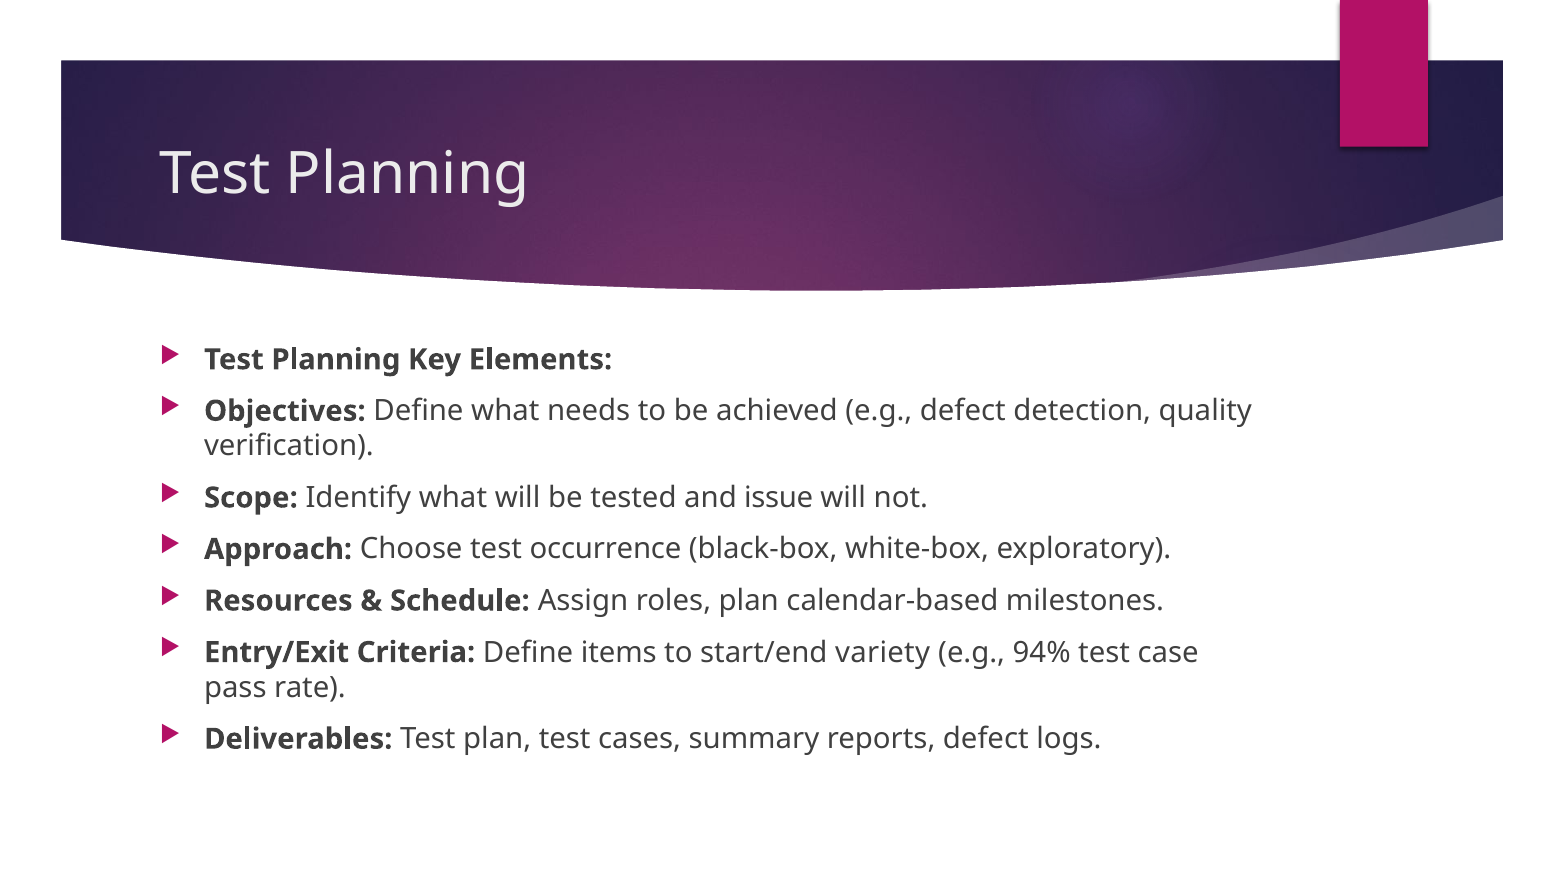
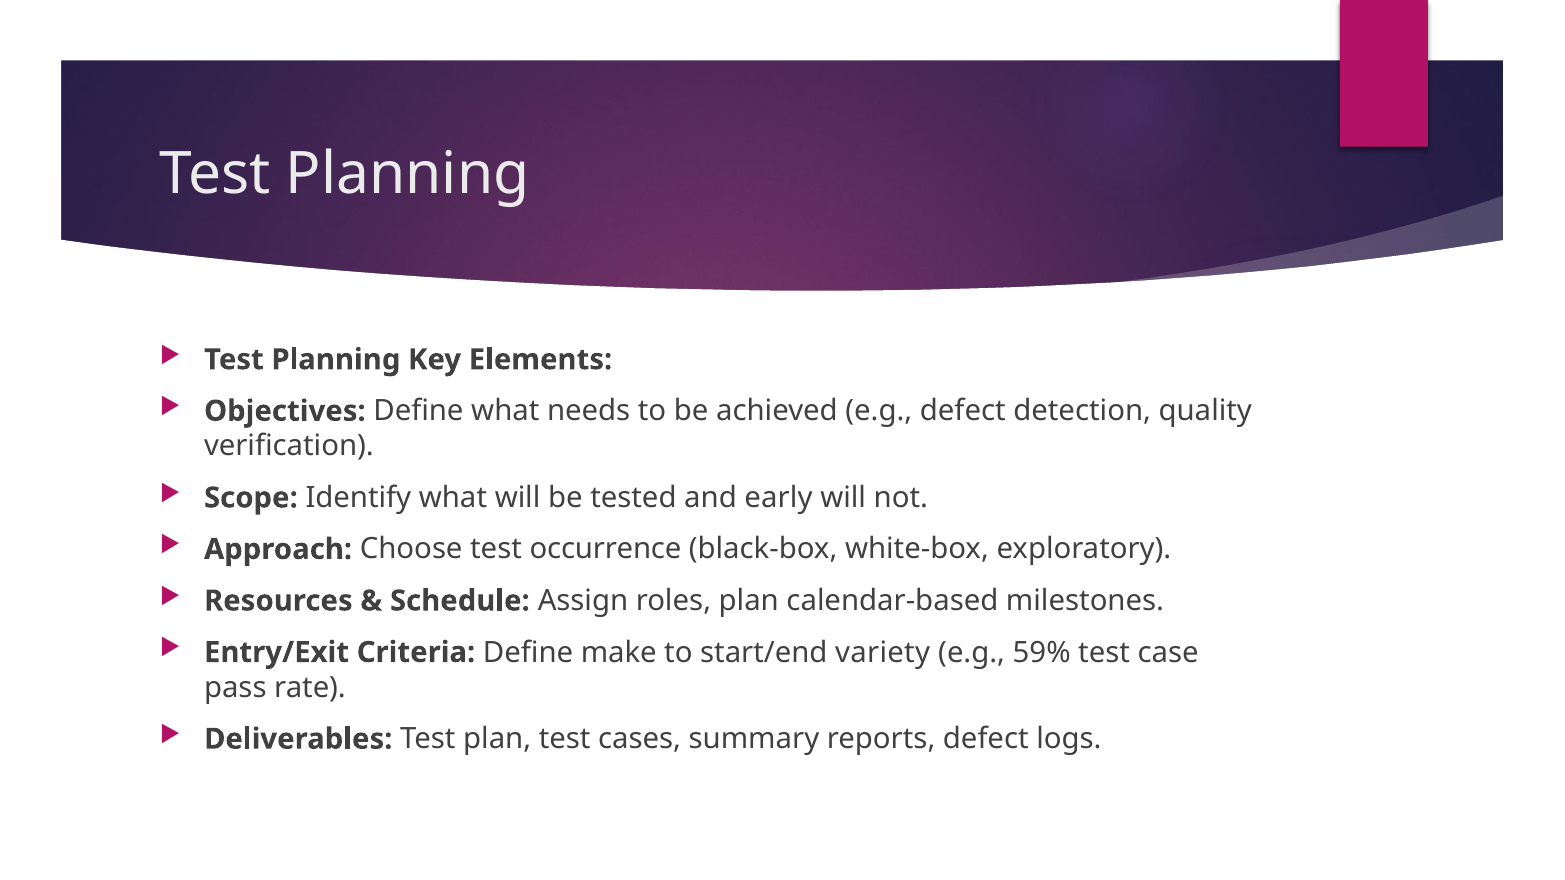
issue: issue -> early
items: items -> make
94%: 94% -> 59%
